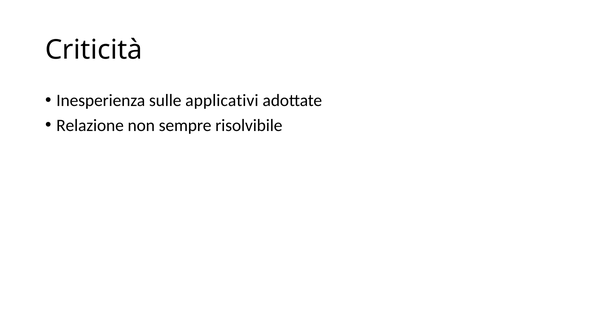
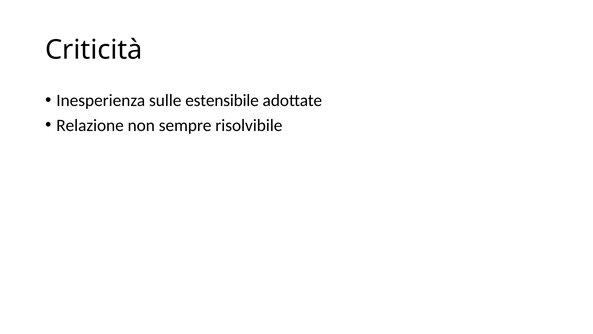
applicativi: applicativi -> estensibile
